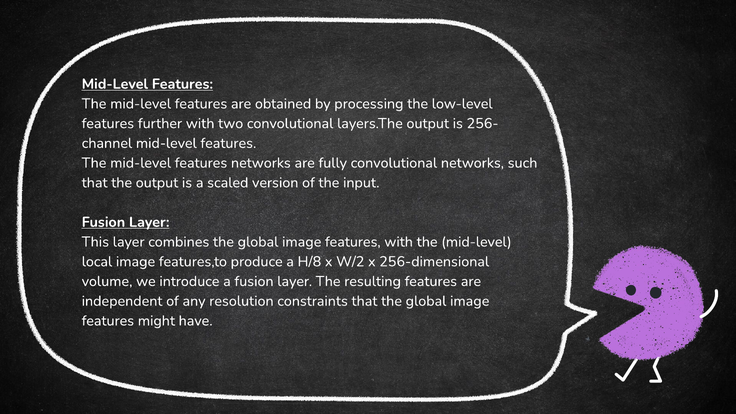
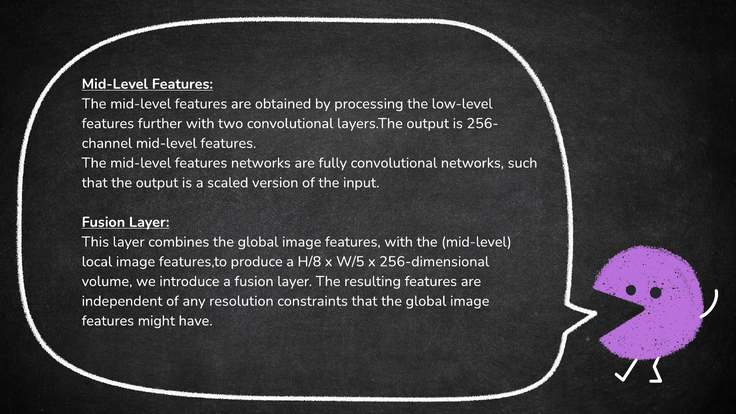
W/2: W/2 -> W/5
